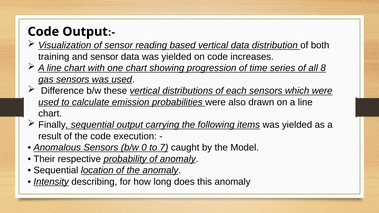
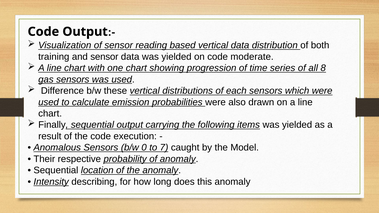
increases: increases -> moderate
